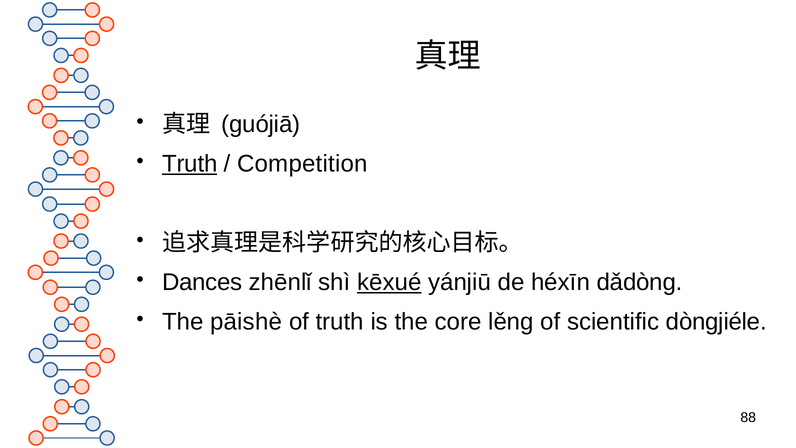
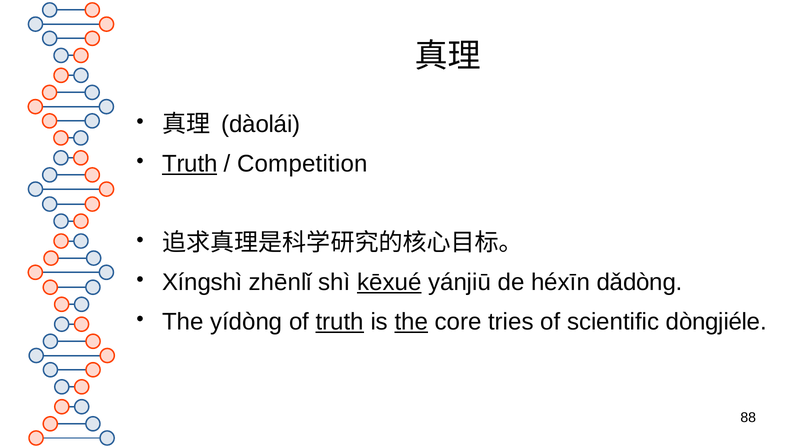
guójiā: guójiā -> dàolái
Dances: Dances -> Xíngshì
pāishè: pāishè -> yídòng
truth at (340, 322) underline: none -> present
the at (411, 322) underline: none -> present
lěng: lěng -> tries
